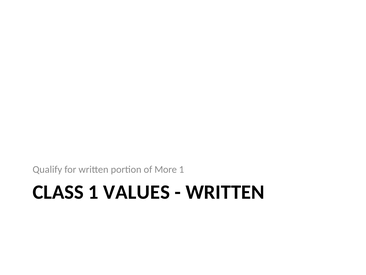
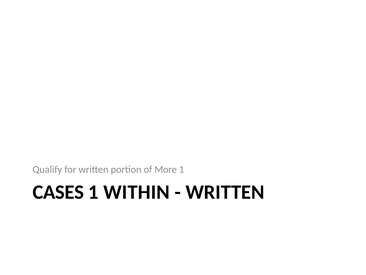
CLASS: CLASS -> CASES
VALUES: VALUES -> WITHIN
